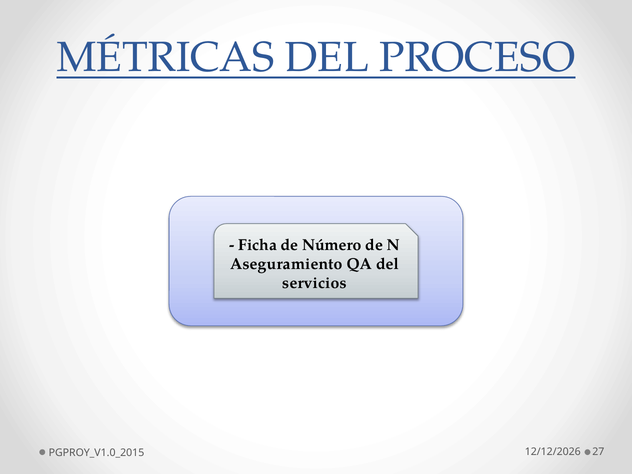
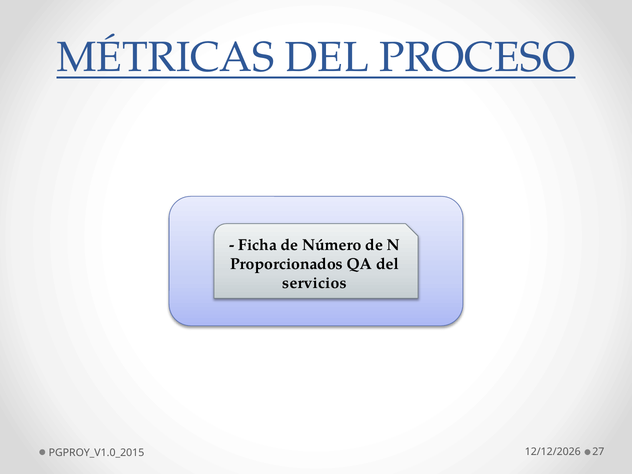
Aseguramiento: Aseguramiento -> Proporcionados
